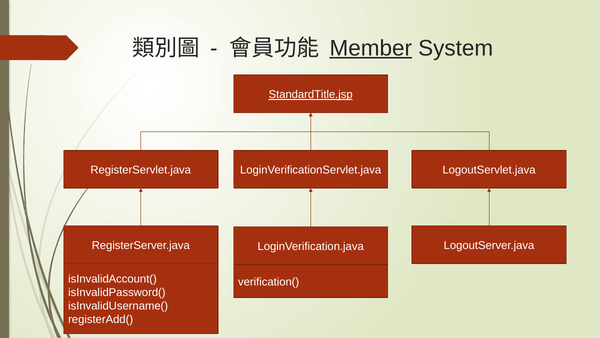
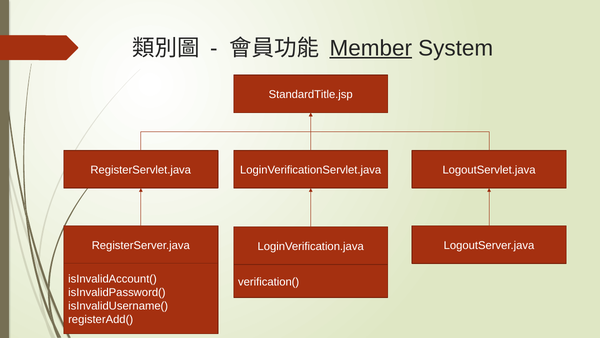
StandardTitle.jsp underline: present -> none
